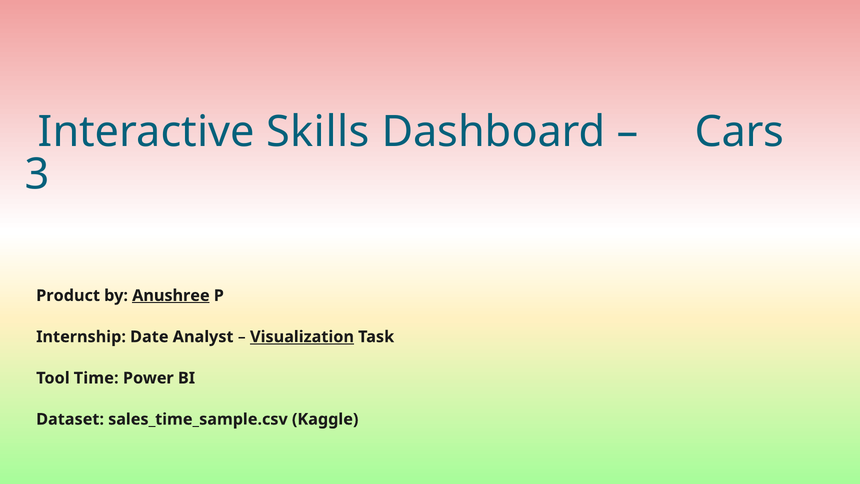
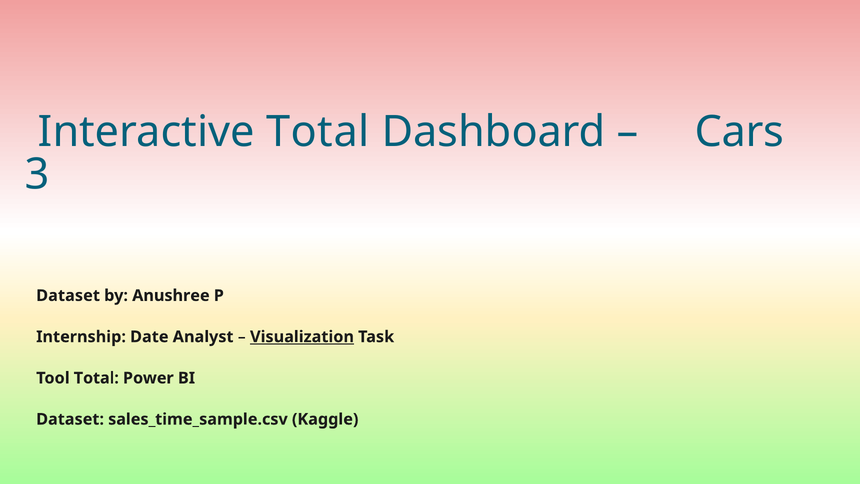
Interactive Skills: Skills -> Total
Product at (68, 295): Product -> Dataset
Anushree underline: present -> none
Tool Time: Time -> Total
